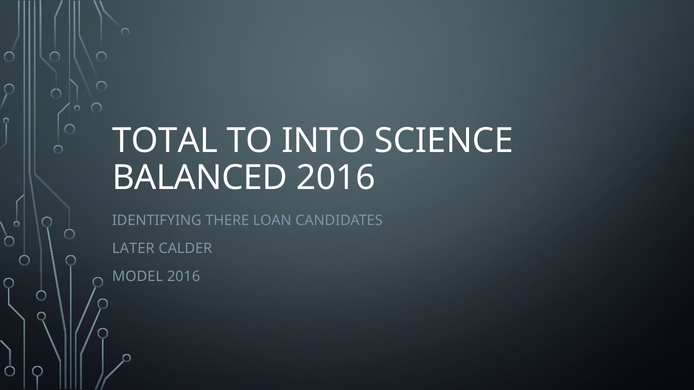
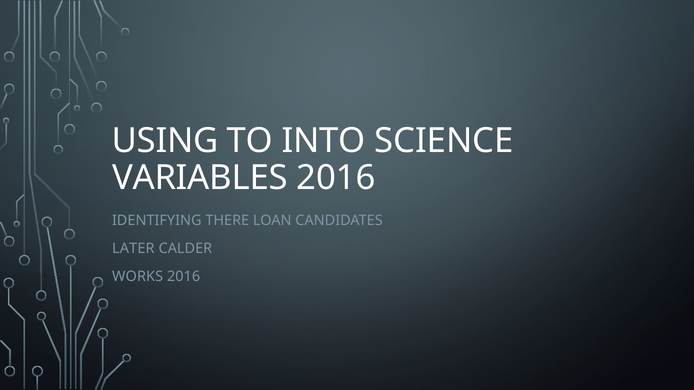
TOTAL: TOTAL -> USING
BALANCED: BALANCED -> VARIABLES
MODEL: MODEL -> WORKS
